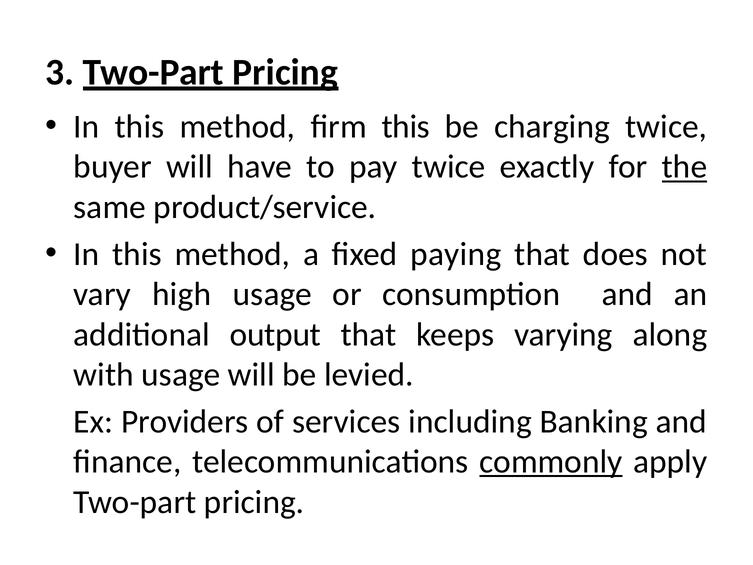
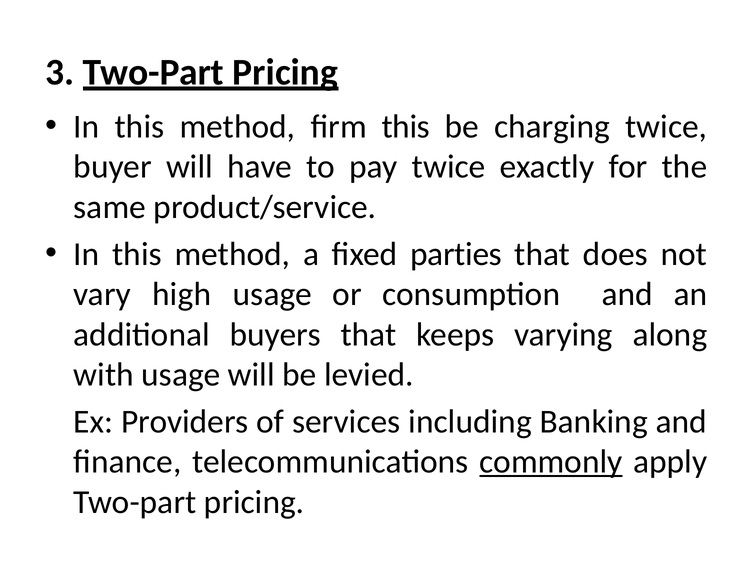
the underline: present -> none
paying: paying -> parties
output: output -> buyers
